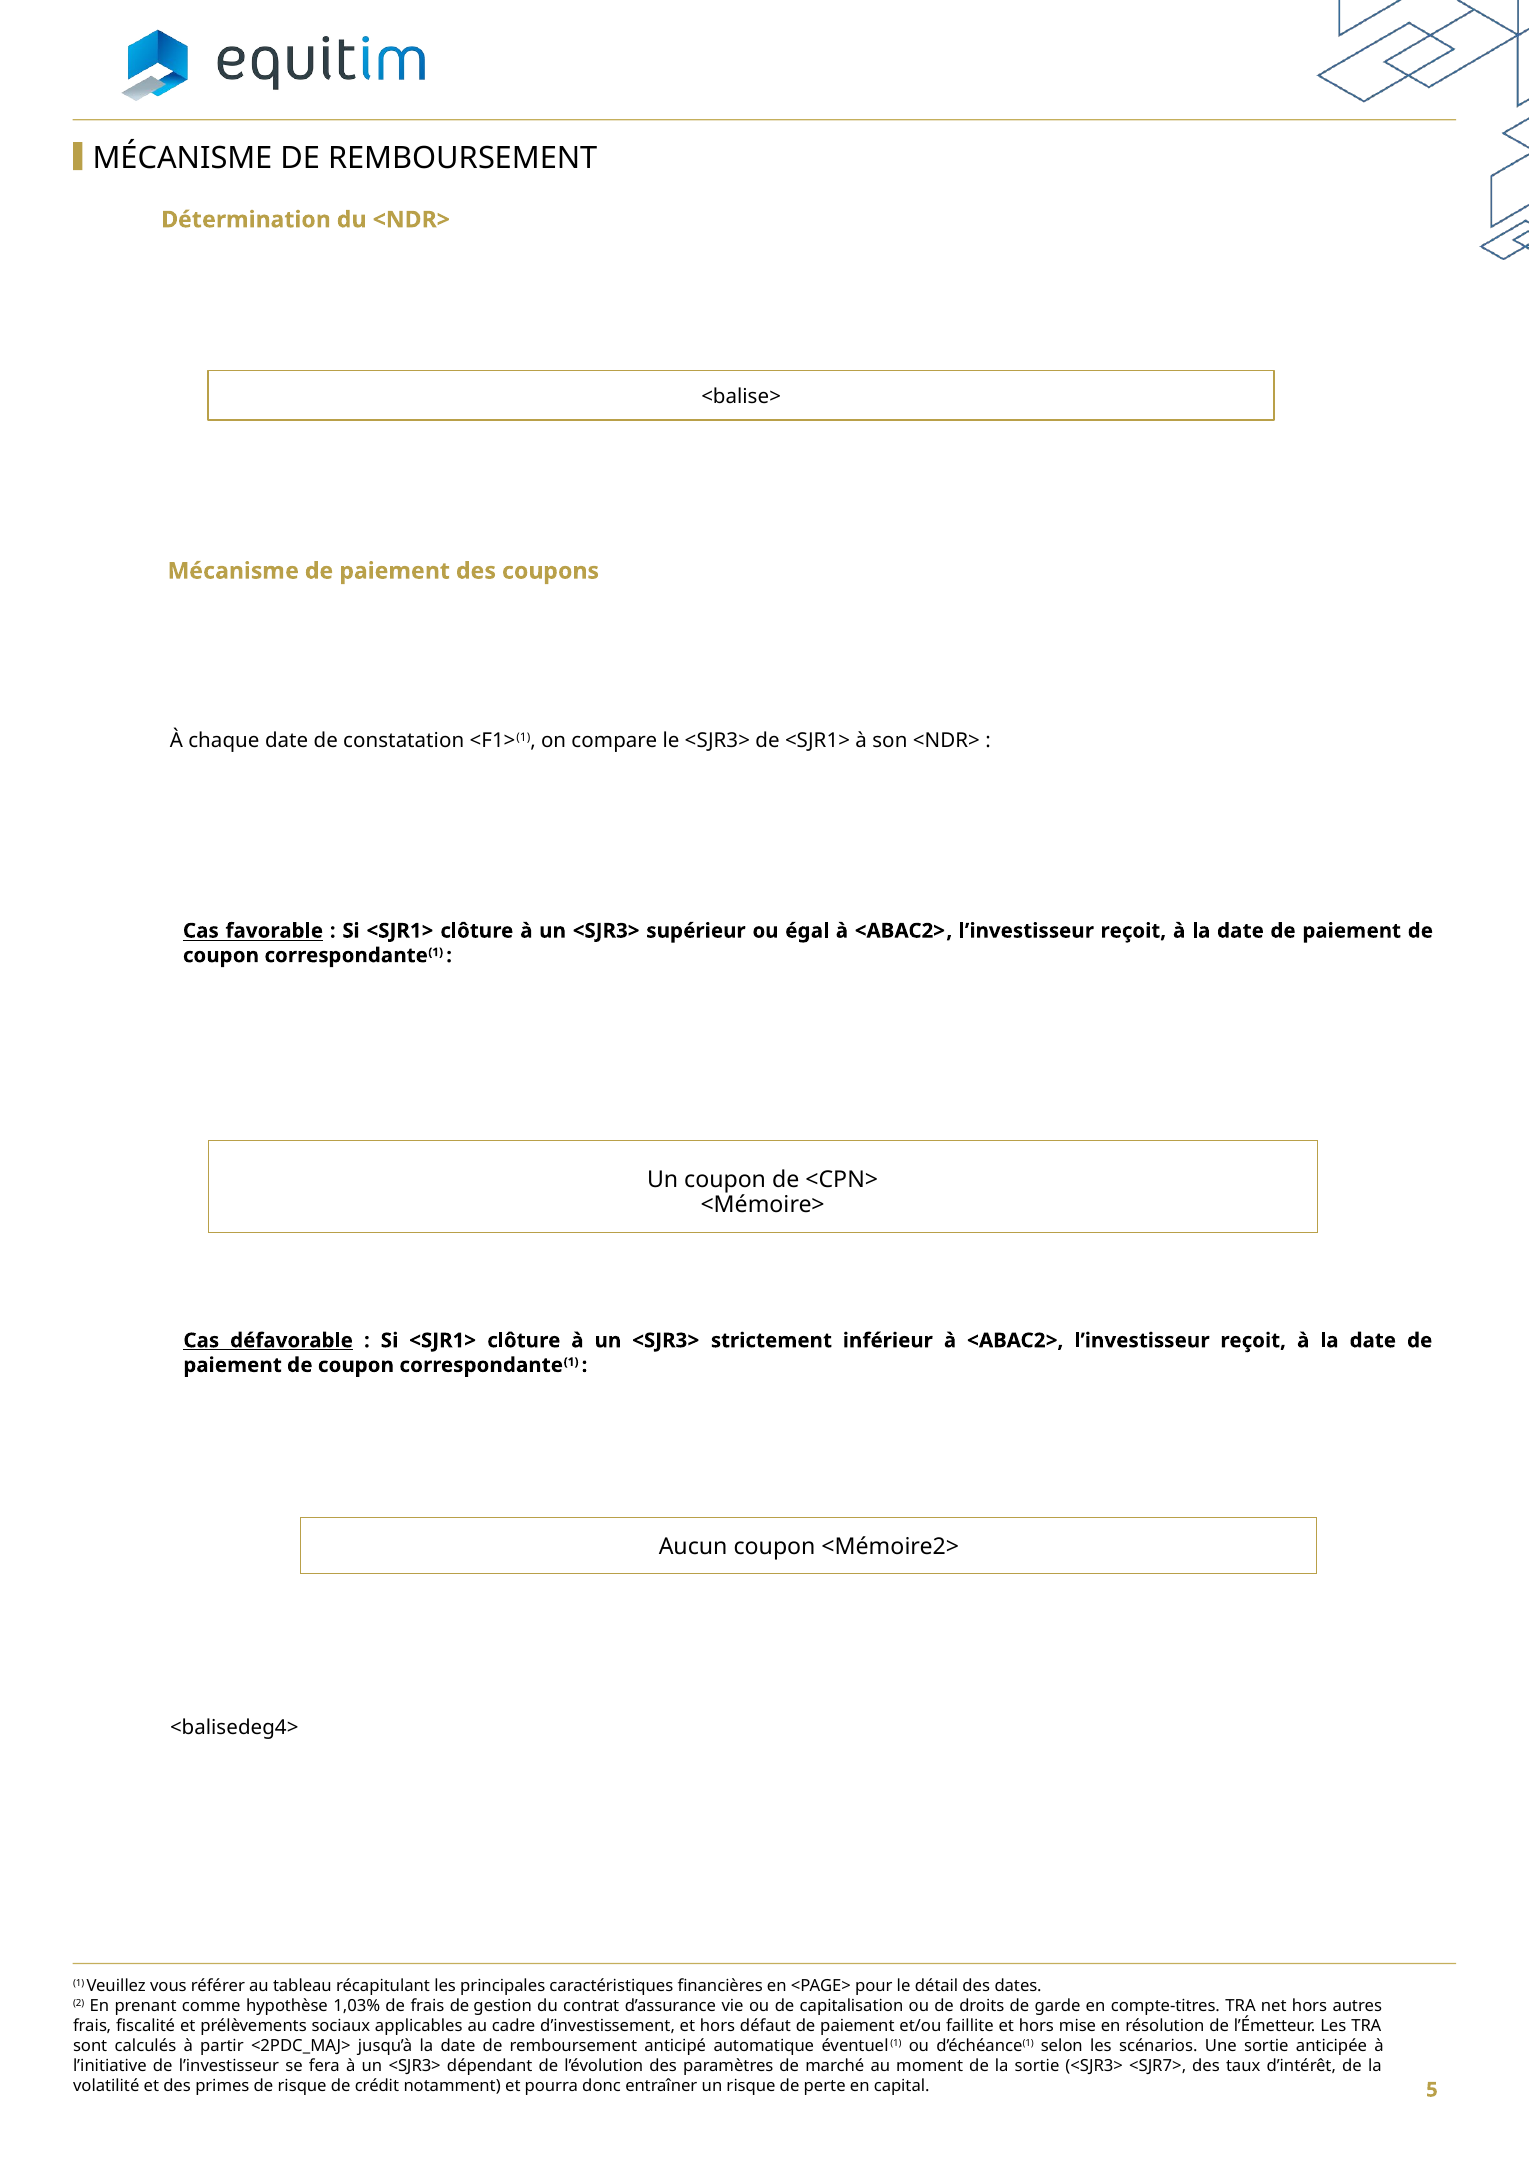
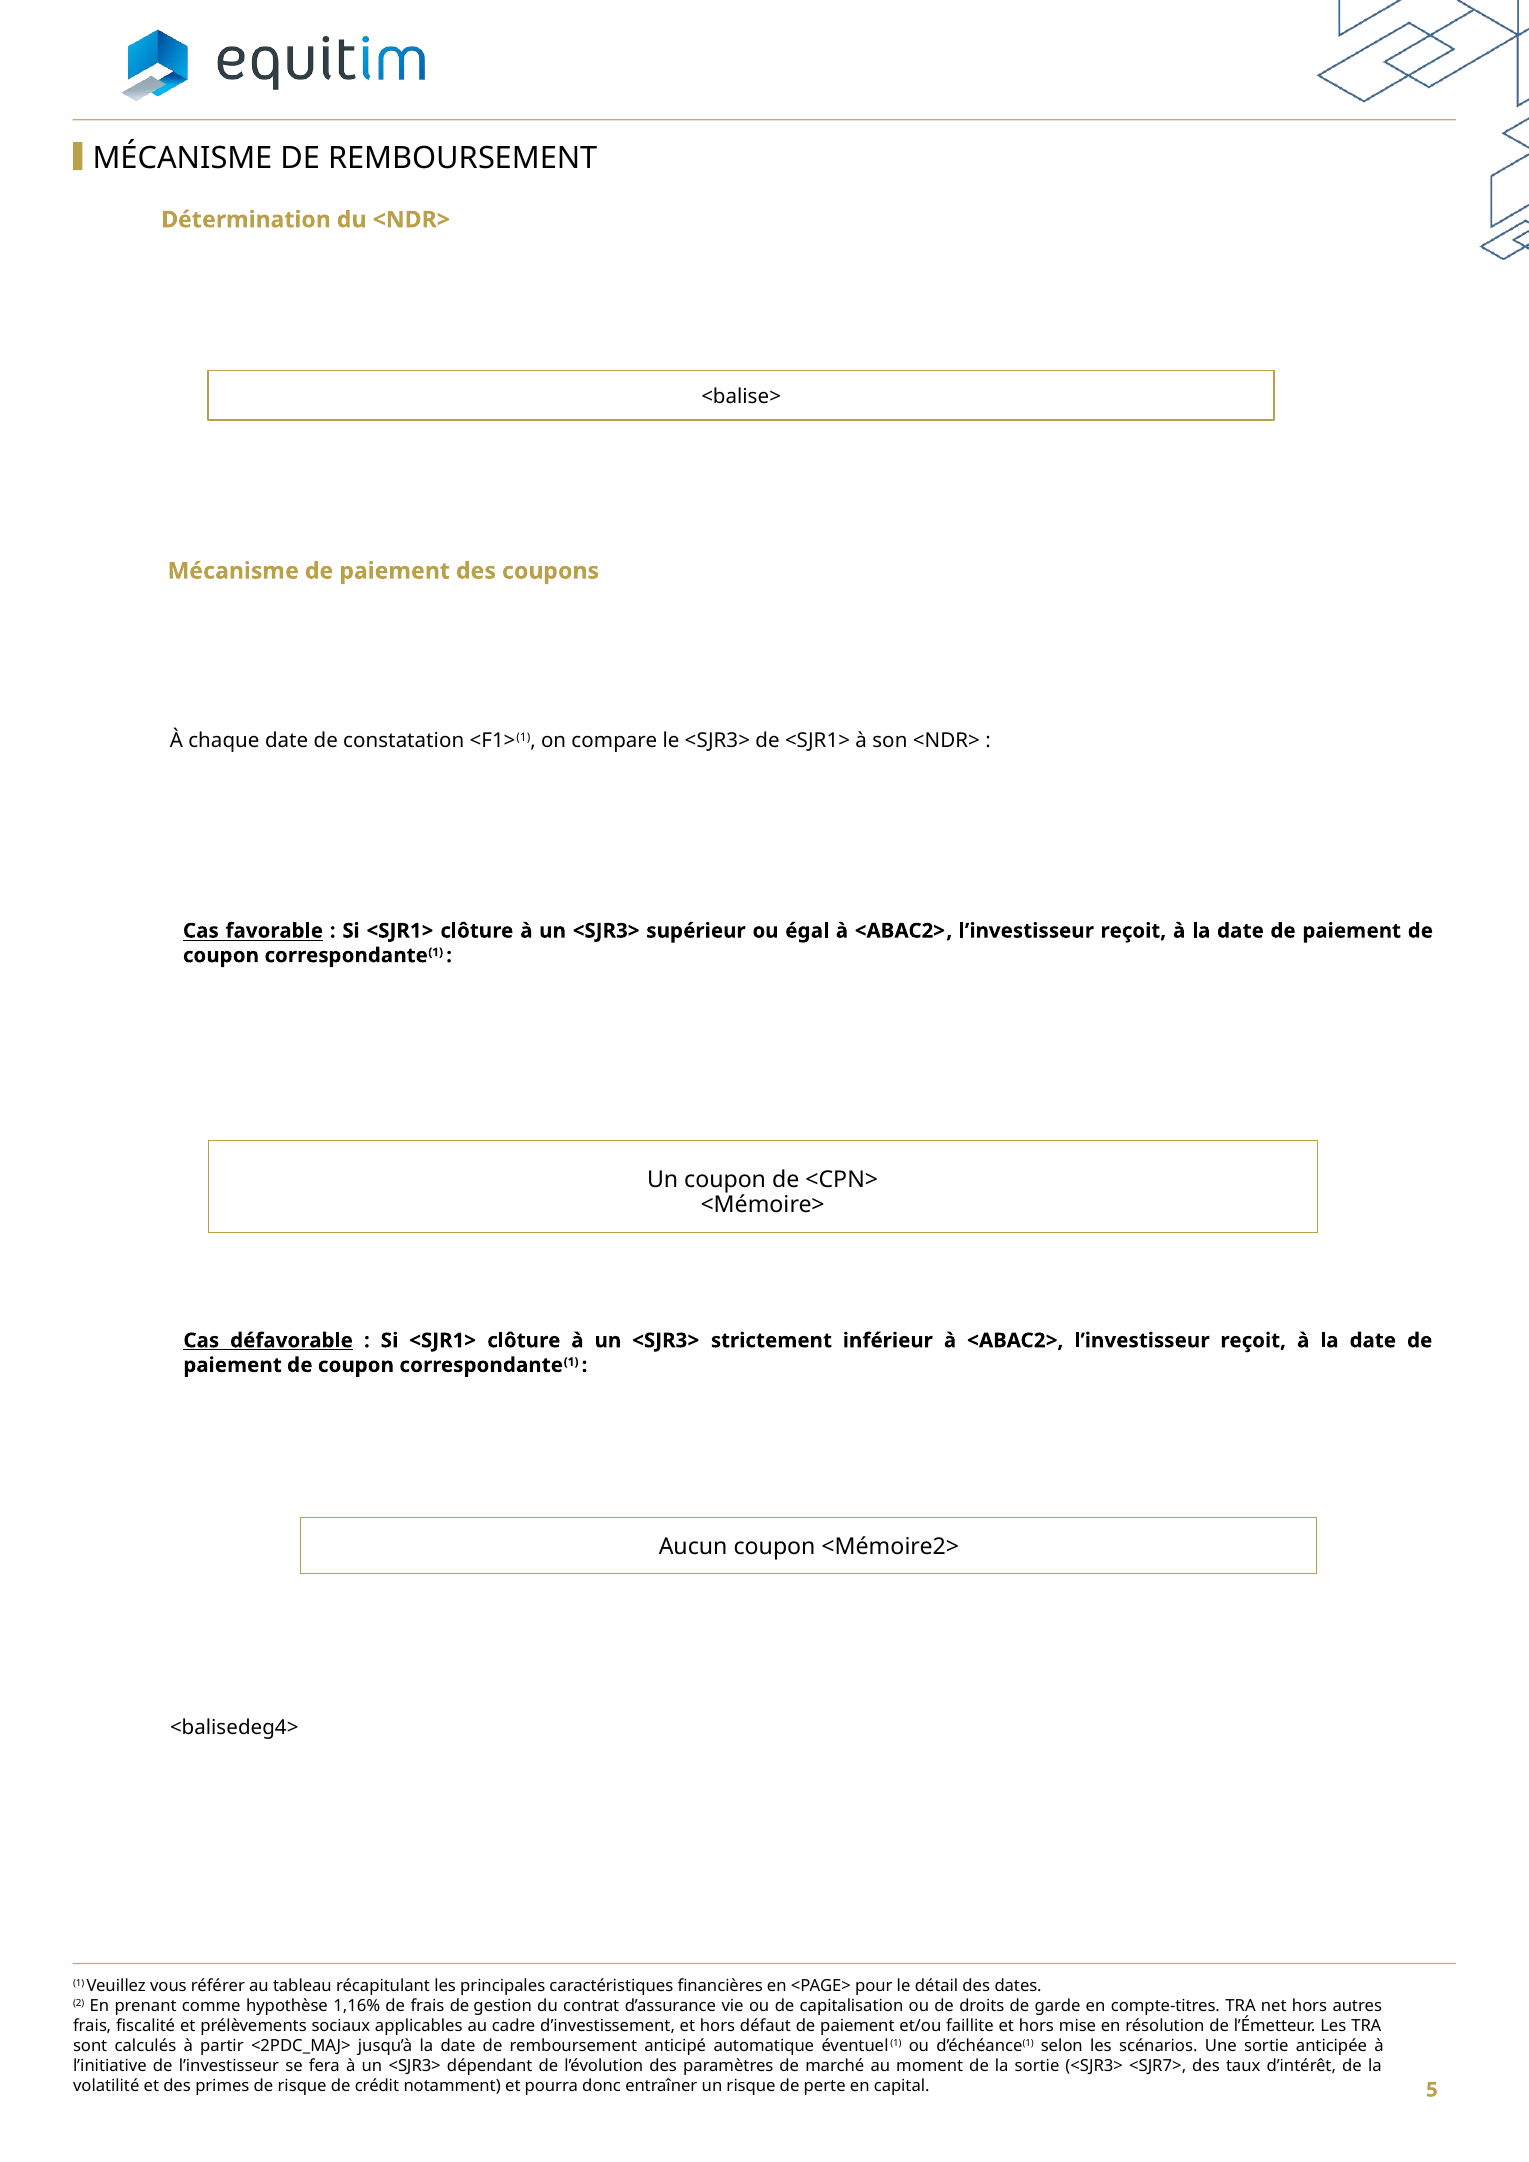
1,03%: 1,03% -> 1,16%
